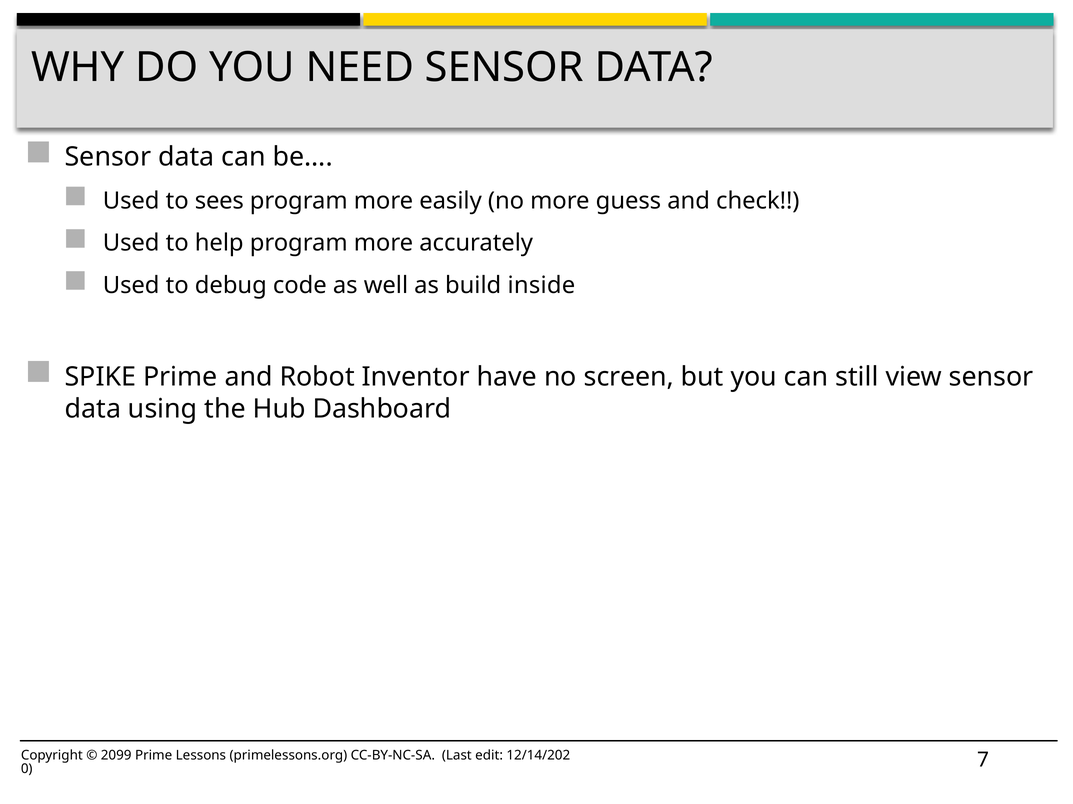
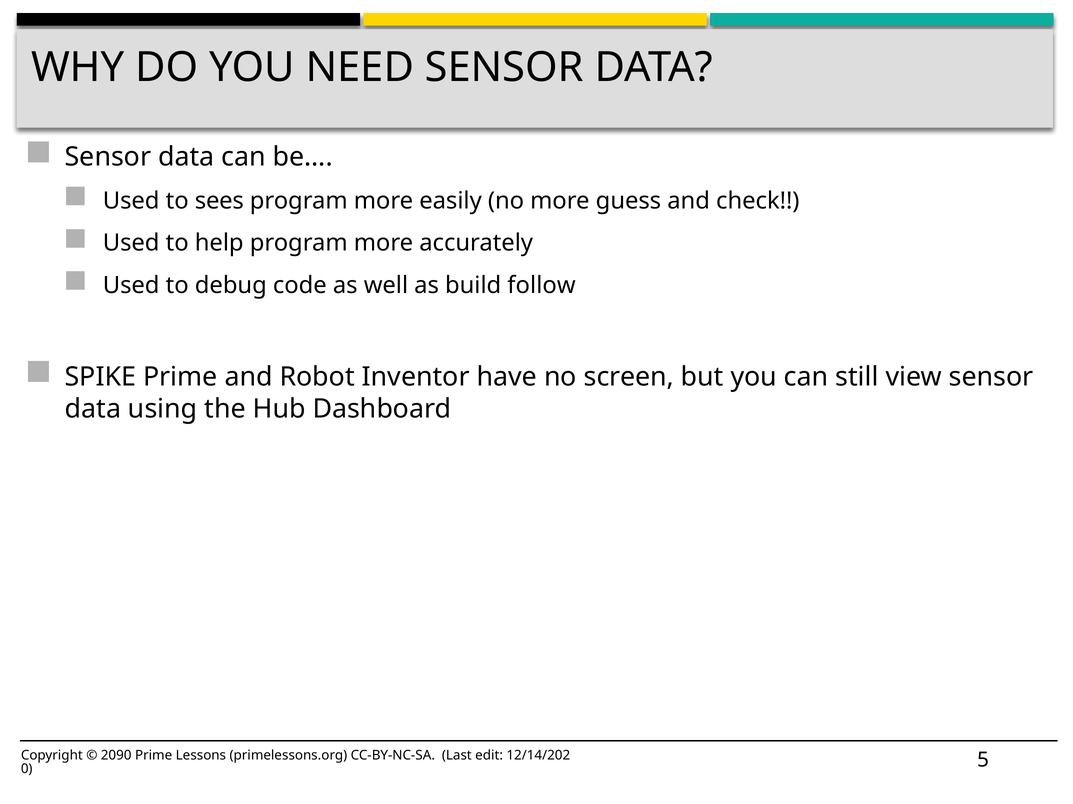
inside: inside -> follow
2099: 2099 -> 2090
7: 7 -> 5
